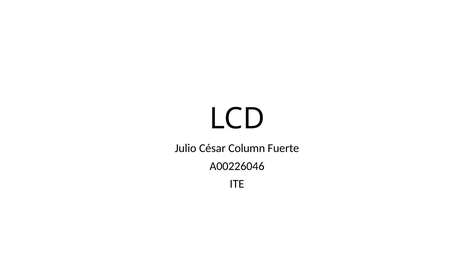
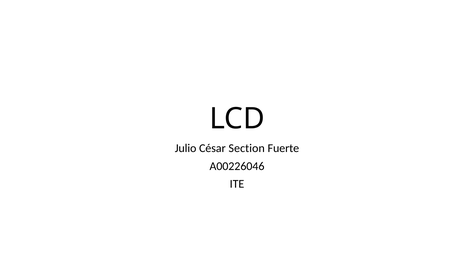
Column: Column -> Section
